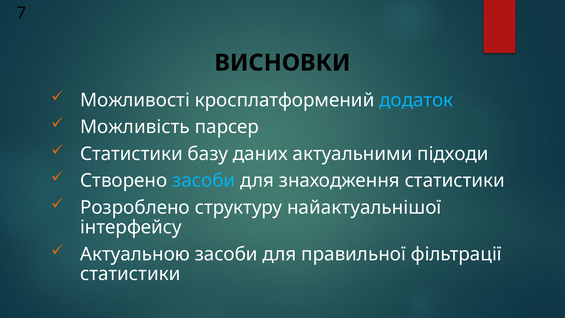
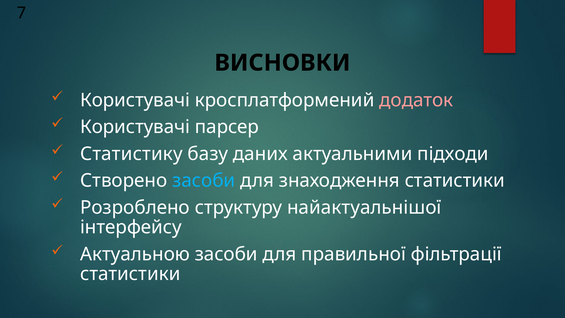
Можливості at (135, 100): Можливості -> Користувачі
додаток colour: light blue -> pink
Можливість at (135, 127): Можливість -> Користувачі
Статистики at (131, 154): Статистики -> Статистику
